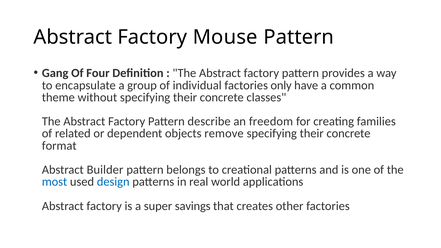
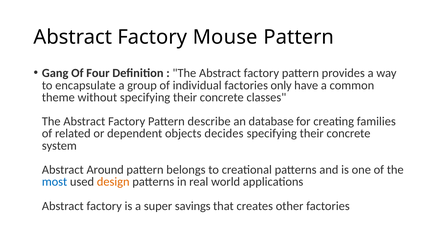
freedom: freedom -> database
remove: remove -> decides
format: format -> system
Builder: Builder -> Around
design colour: blue -> orange
